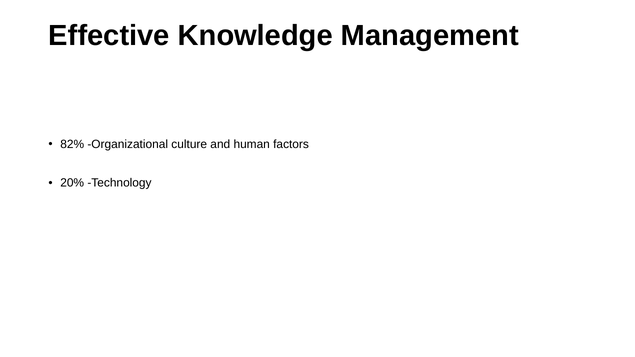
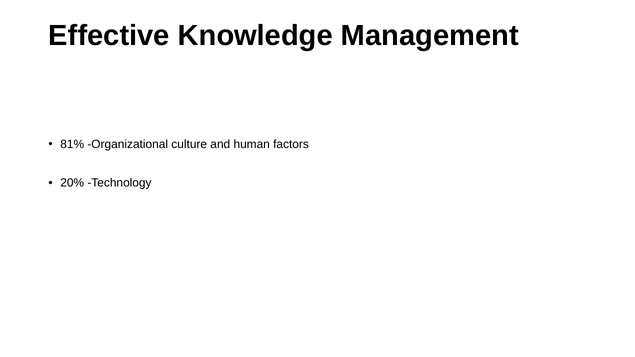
82%: 82% -> 81%
